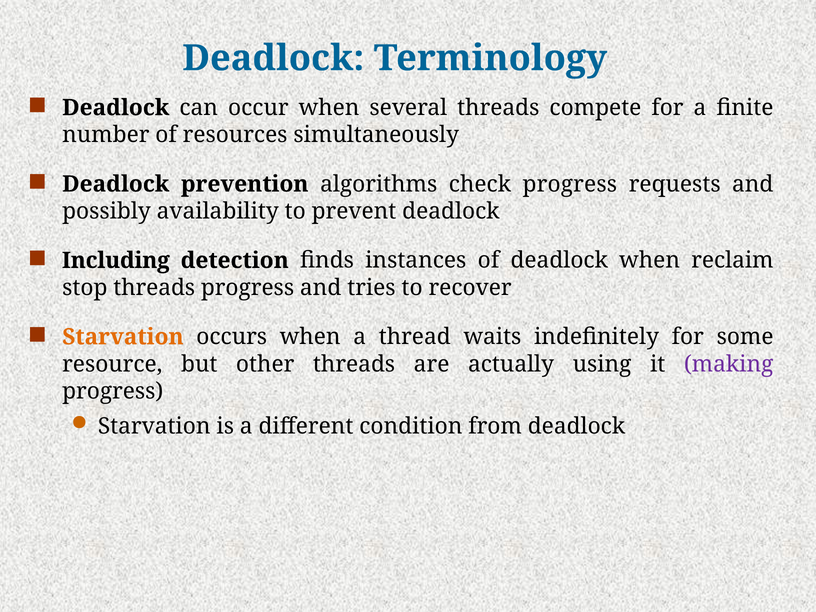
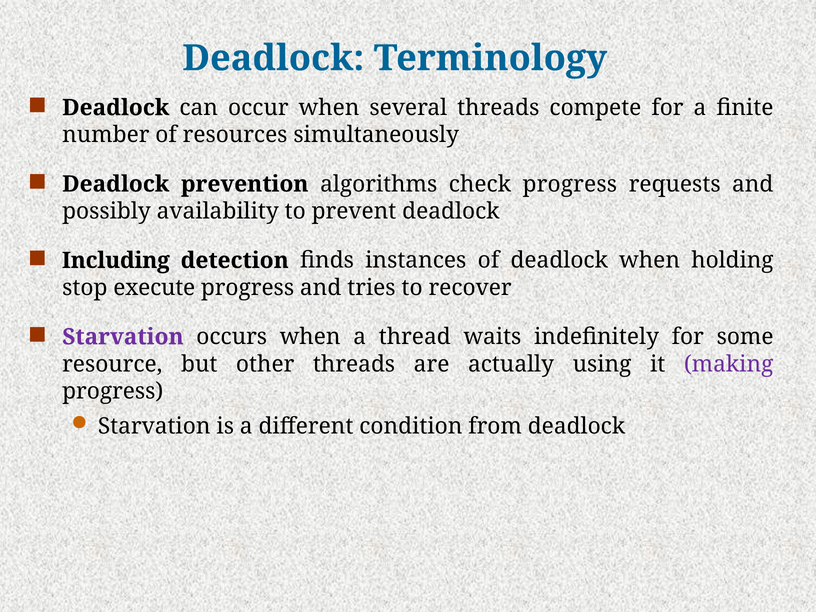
reclaim: reclaim -> holding
stop threads: threads -> execute
Starvation at (123, 337) colour: orange -> purple
